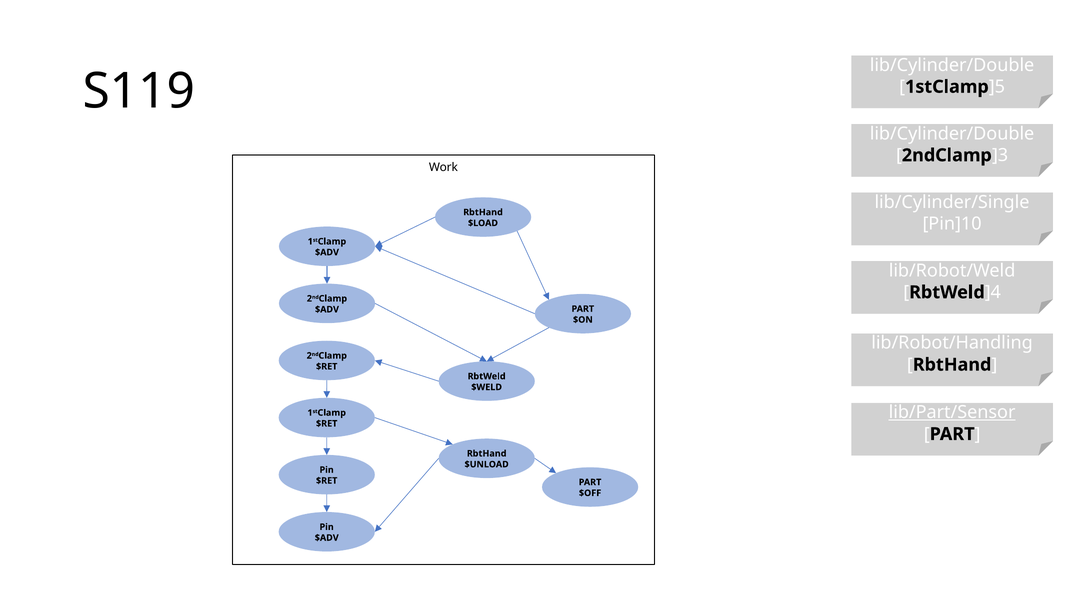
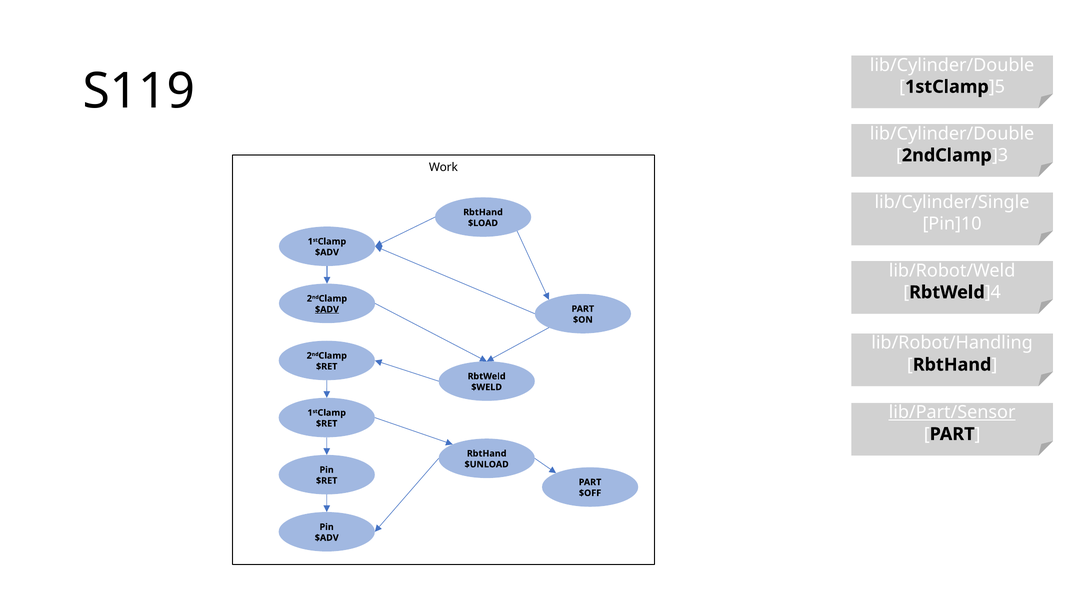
$ADV at (327, 309) underline: none -> present
